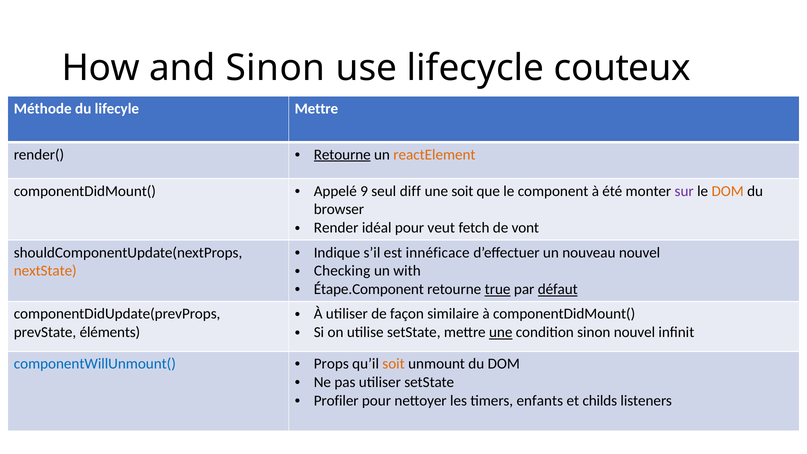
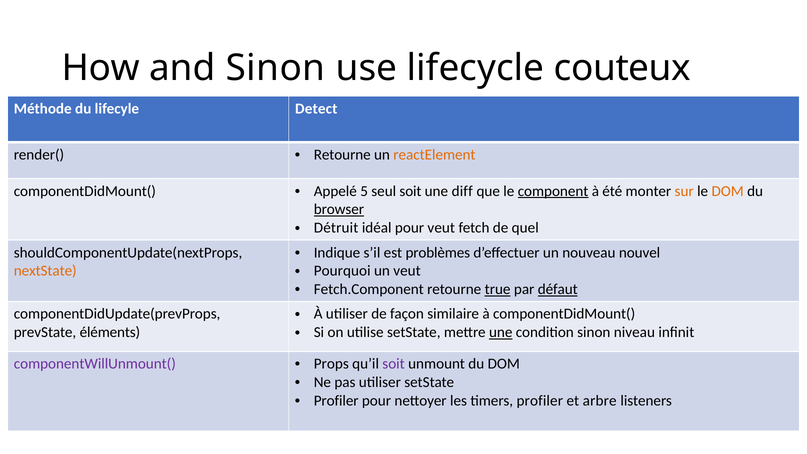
lifecyle Mettre: Mettre -> Detect
Retourne at (342, 155) underline: present -> none
9: 9 -> 5
seul diff: diff -> soit
une soit: soit -> diff
component underline: none -> present
sur colour: purple -> orange
browser underline: none -> present
Render: Render -> Détruit
vont: vont -> quel
innéficace: innéficace -> problèmes
Checking: Checking -> Pourquoi
un with: with -> veut
Étape.Component: Étape.Component -> Fetch.Component
sinon nouvel: nouvel -> niveau
componentWillUnmount( colour: blue -> purple
soit at (394, 364) colour: orange -> purple
timers enfants: enfants -> profiler
childs: childs -> arbre
